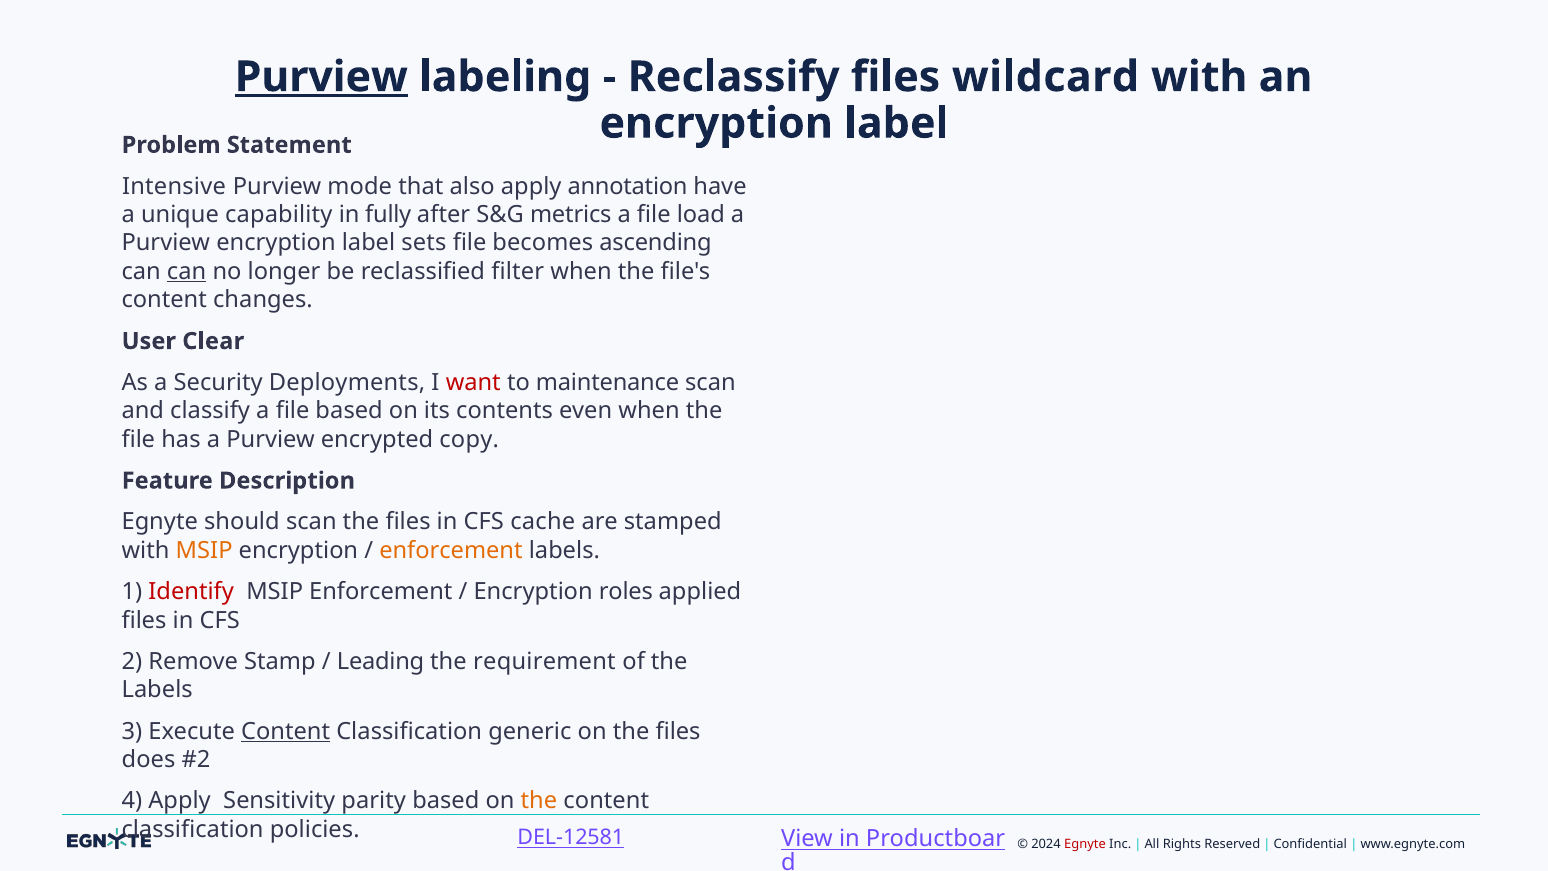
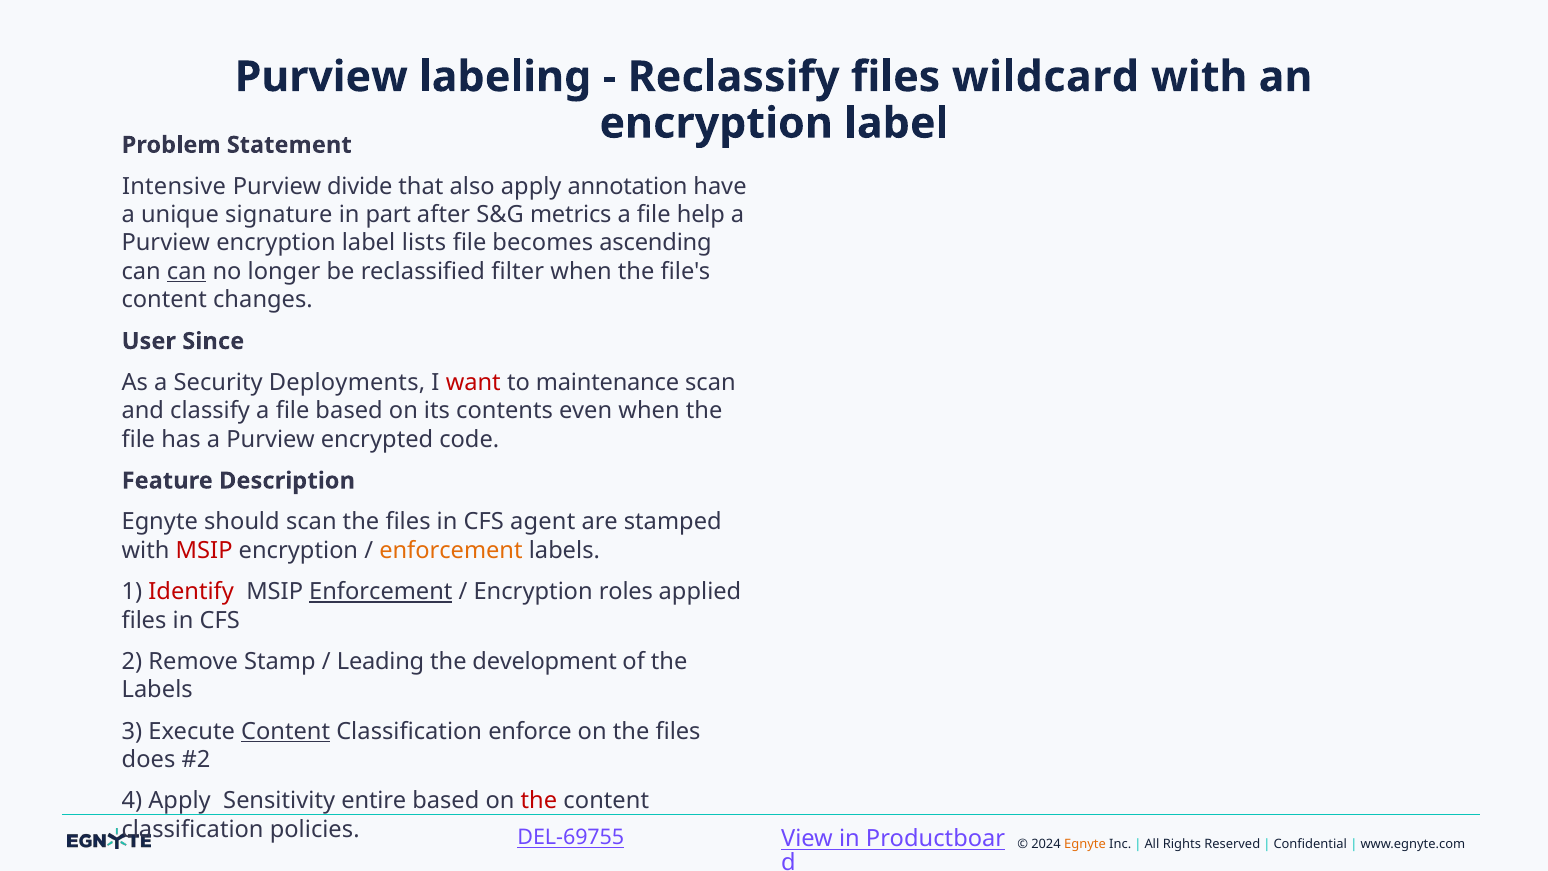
Purview at (321, 77) underline: present -> none
mode: mode -> divide
capability: capability -> signature
fully: fully -> part
load: load -> help
sets: sets -> lists
Clear: Clear -> Since
copy: copy -> code
cache: cache -> agent
MSIP at (204, 550) colour: orange -> red
Enforcement at (381, 592) underline: none -> present
requirement: requirement -> development
generic: generic -> enforce
parity: parity -> entire
the at (539, 801) colour: orange -> red
DEL-12581: DEL-12581 -> DEL-69755
Egnyte at (1085, 844) colour: red -> orange
